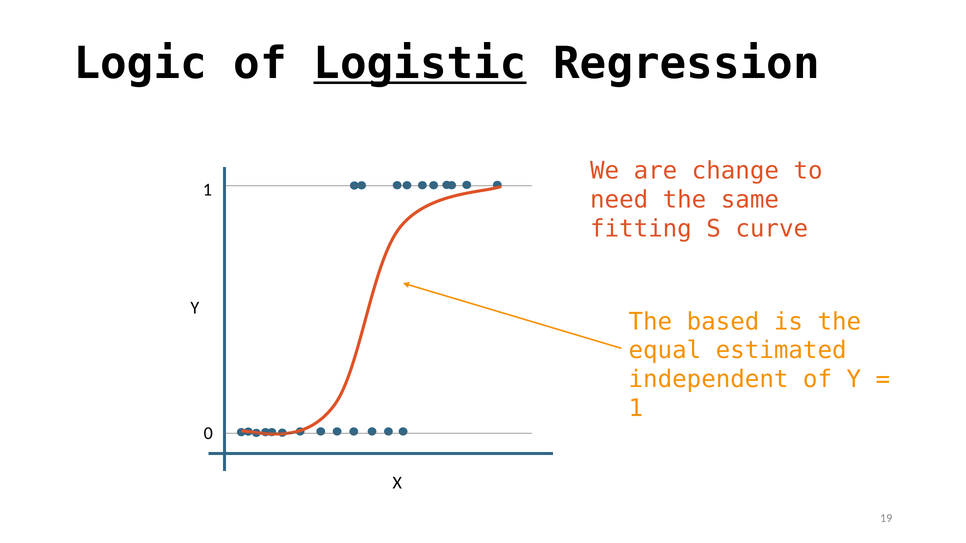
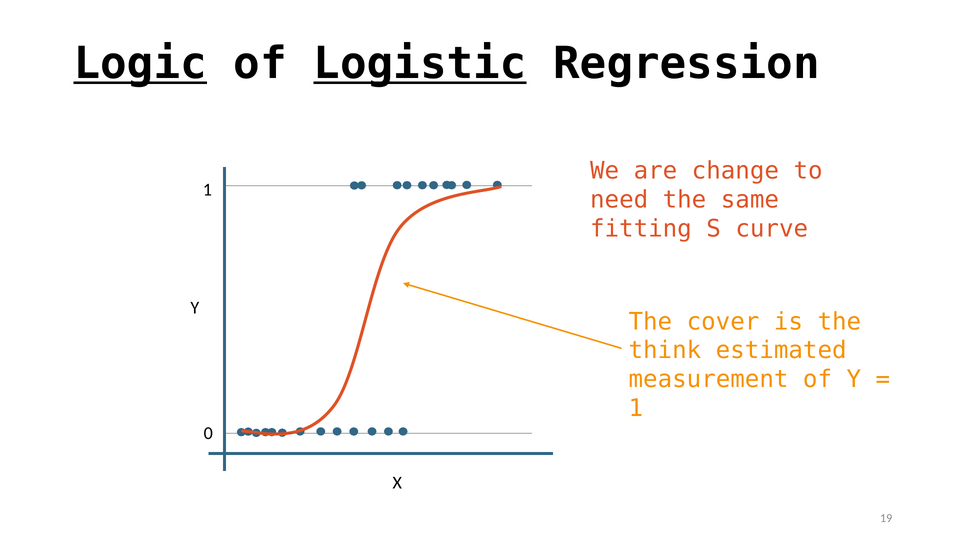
Logic underline: none -> present
based: based -> cover
equal: equal -> think
independent: independent -> measurement
